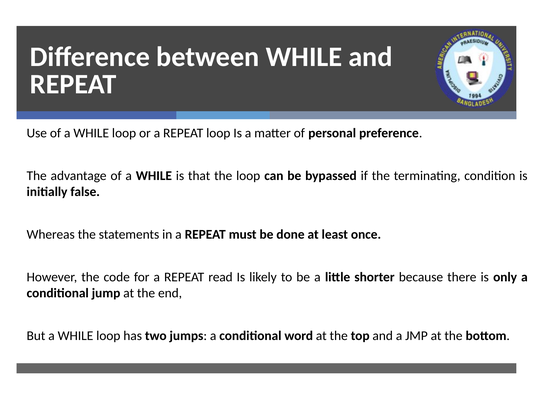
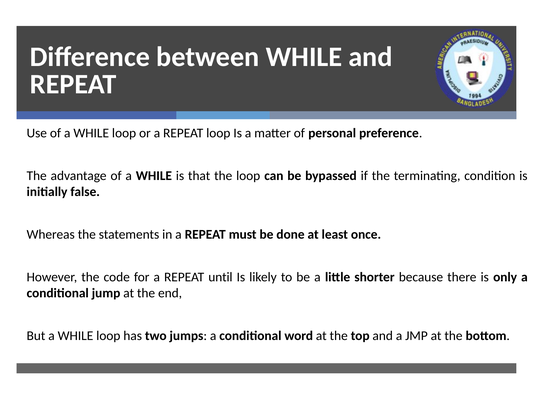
read: read -> until
